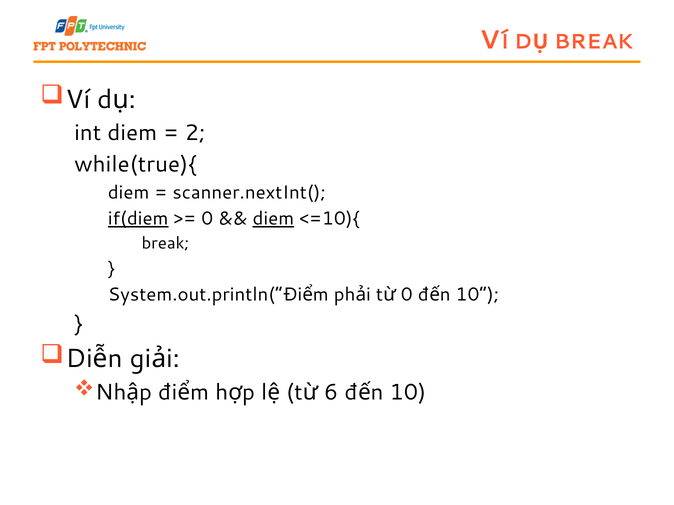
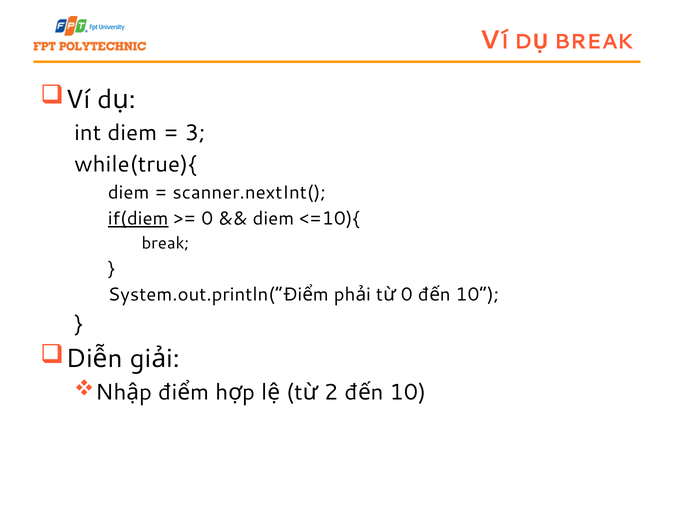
2: 2 -> 3
diem at (273, 219) underline: present -> none
6: 6 -> 2
